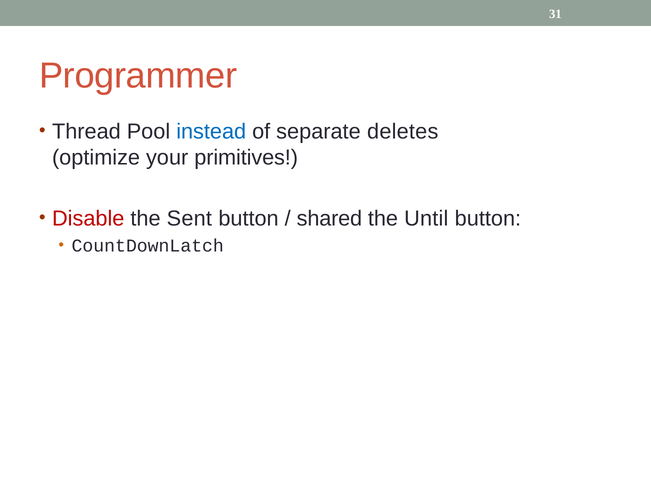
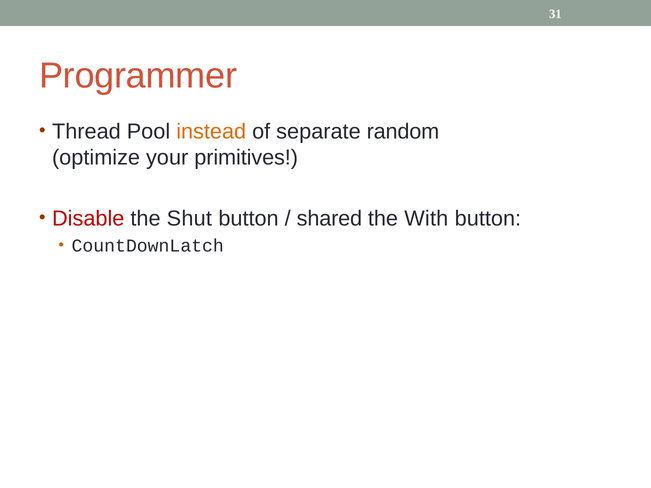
instead colour: blue -> orange
deletes: deletes -> random
Sent: Sent -> Shut
Until: Until -> With
